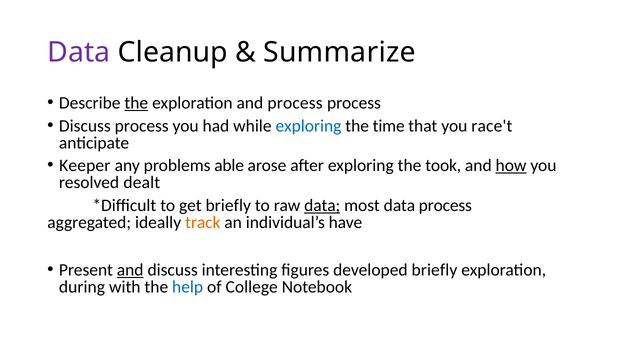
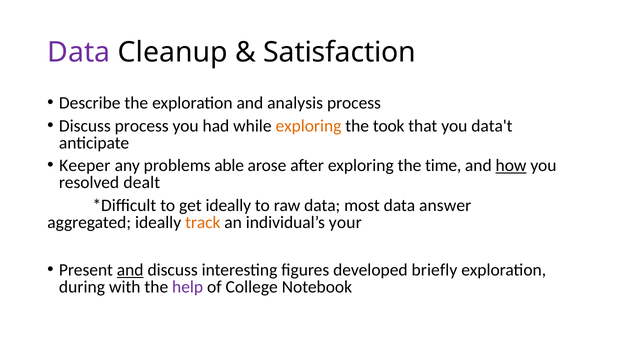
Summarize: Summarize -> Satisfaction
the at (136, 103) underline: present -> none
and process: process -> analysis
exploring at (308, 126) colour: blue -> orange
time: time -> took
race't: race't -> data't
took: took -> time
get briefly: briefly -> ideally
data at (322, 206) underline: present -> none
data process: process -> answer
have: have -> your
help colour: blue -> purple
